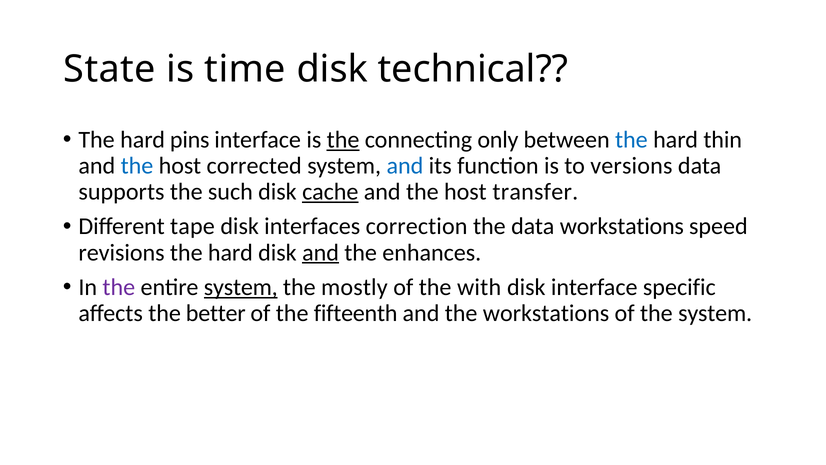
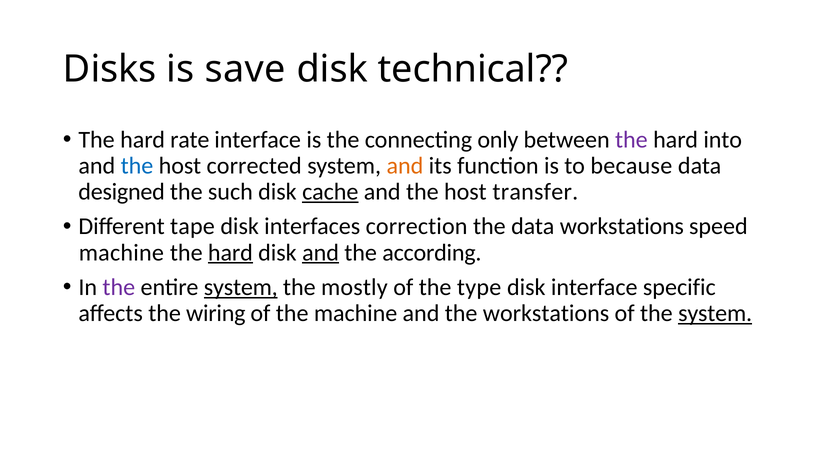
State: State -> Disks
time: time -> save
pins: pins -> rate
the at (343, 140) underline: present -> none
the at (631, 140) colour: blue -> purple
thin: thin -> into
and at (405, 166) colour: blue -> orange
versions: versions -> because
supports: supports -> designed
revisions at (122, 252): revisions -> machine
hard at (230, 252) underline: none -> present
enhances: enhances -> according
with: with -> type
better: better -> wiring
the fifteenth: fifteenth -> machine
system at (715, 313) underline: none -> present
